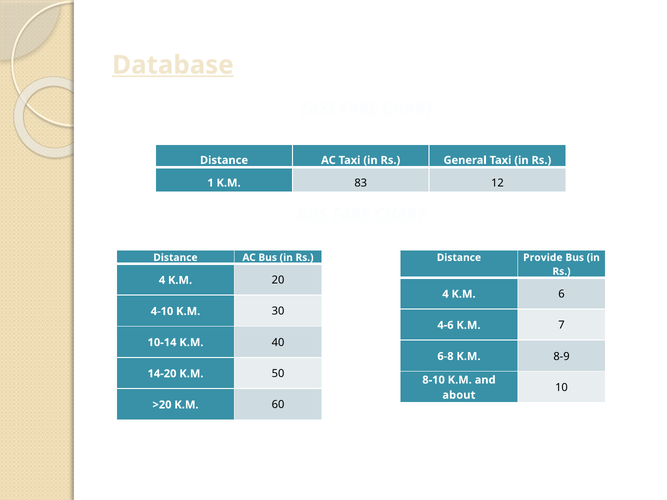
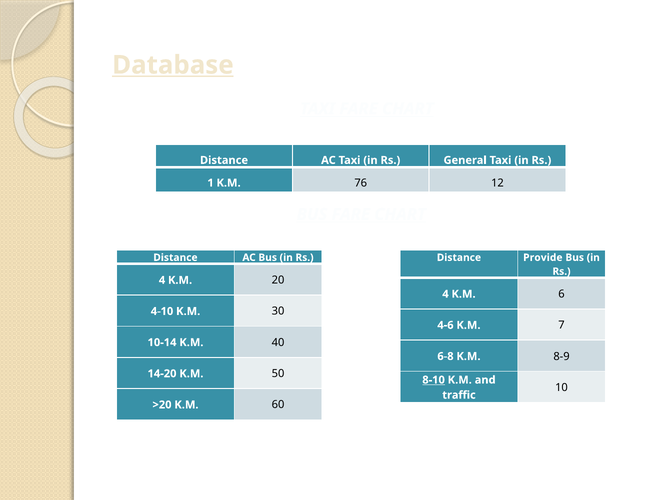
83: 83 -> 76
8-10 underline: none -> present
about: about -> traffic
